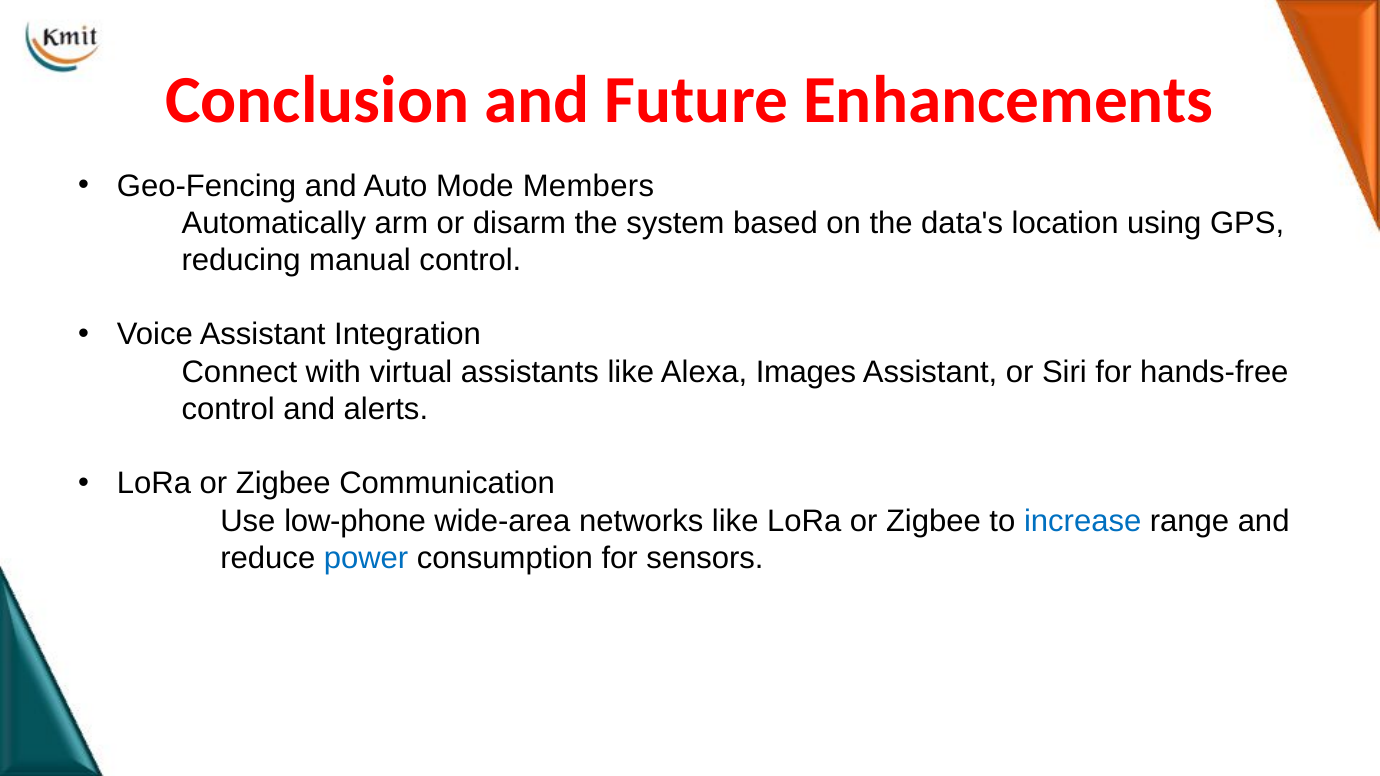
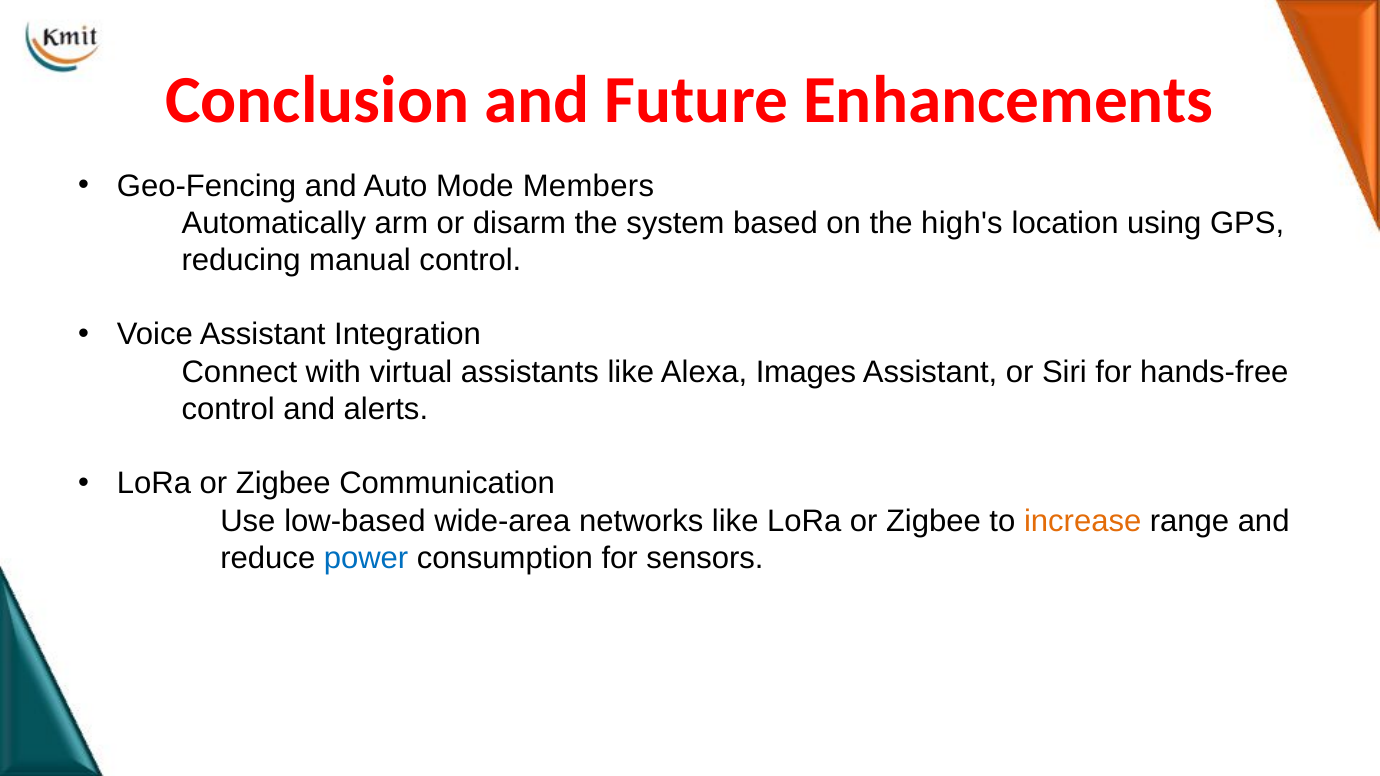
data's: data's -> high's
low-phone: low-phone -> low-based
increase colour: blue -> orange
